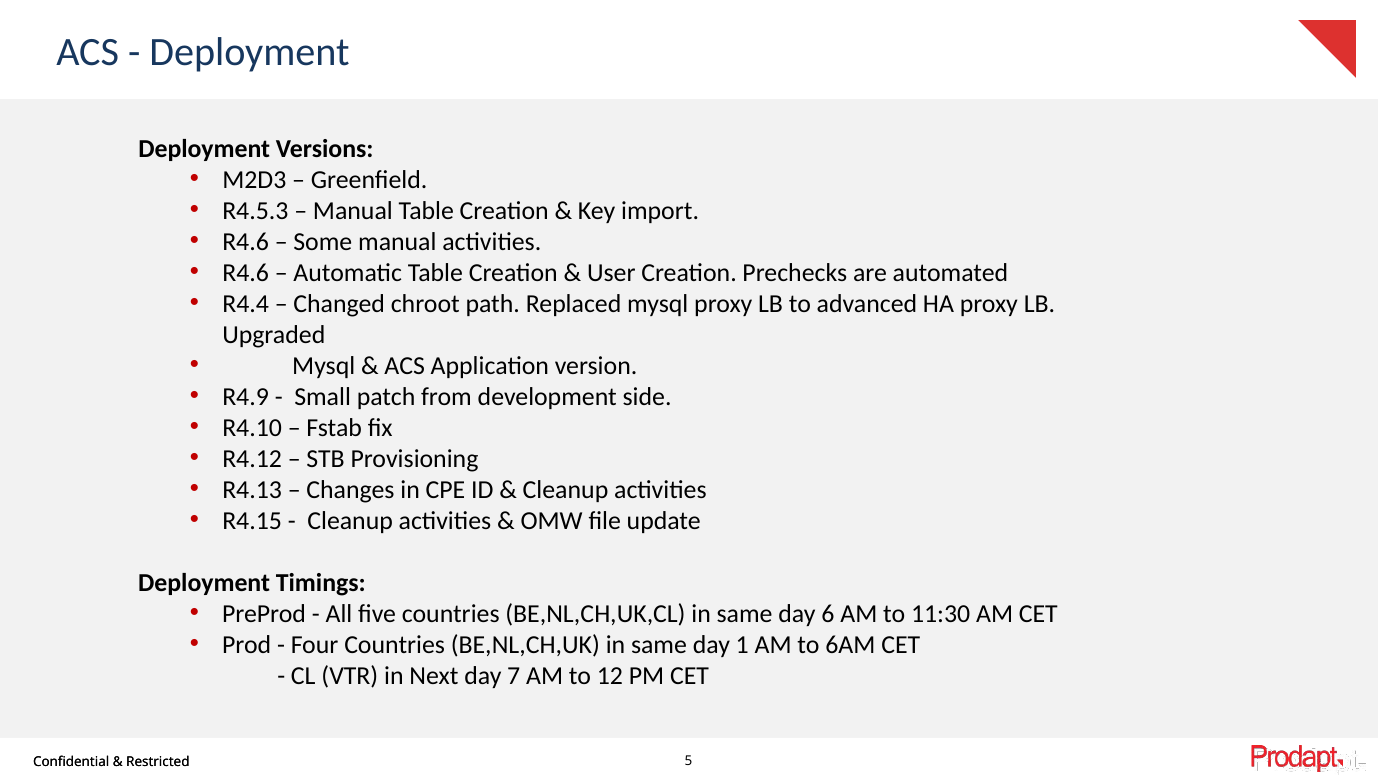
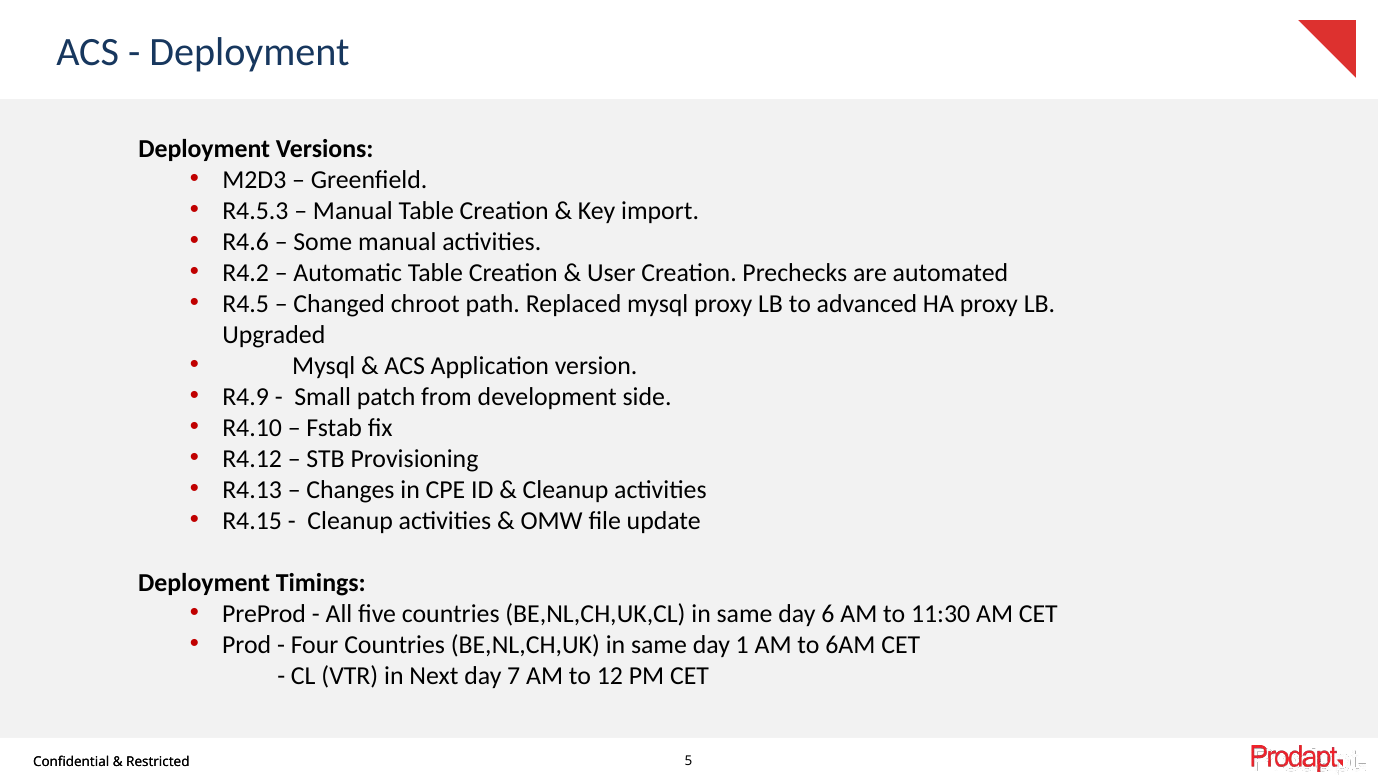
R4.6 at (246, 273): R4.6 -> R4.2
R4.4: R4.4 -> R4.5
